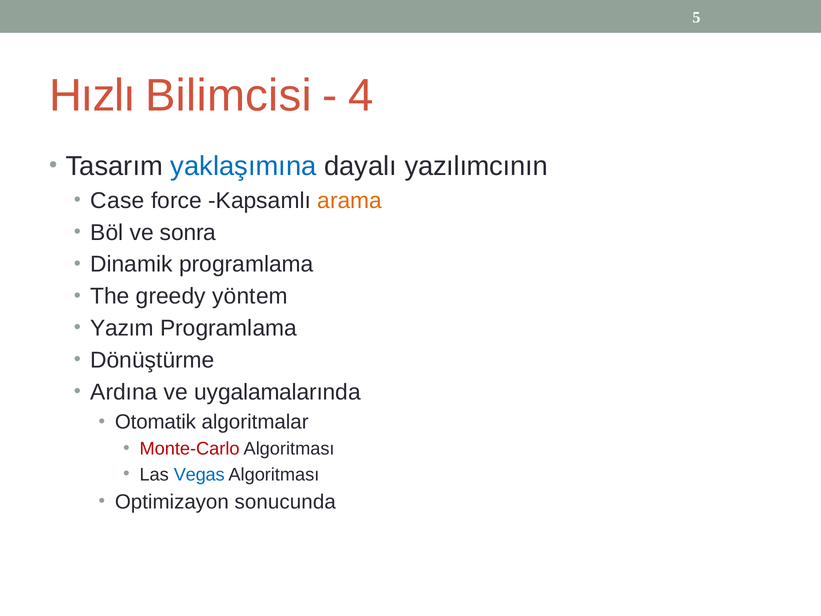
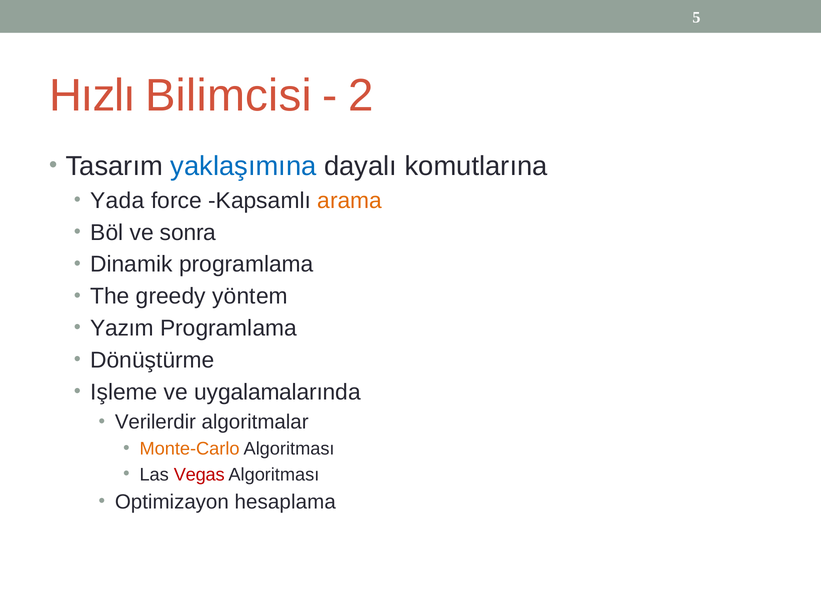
4: 4 -> 2
yazılımcının: yazılımcının -> komutlarına
Case: Case -> Yada
Ardına: Ardına -> Işleme
Otomatik: Otomatik -> Verilerdir
Monte-Carlo colour: red -> orange
Vegas colour: blue -> red
sonucunda: sonucunda -> hesaplama
